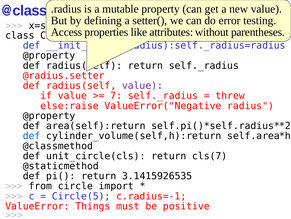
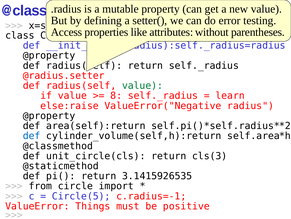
value at (143, 85) colour: purple -> green
7: 7 -> 8
threw: threw -> learn
cls(7: cls(7 -> cls(3
